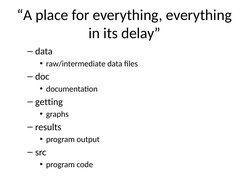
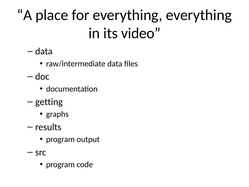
delay: delay -> video
